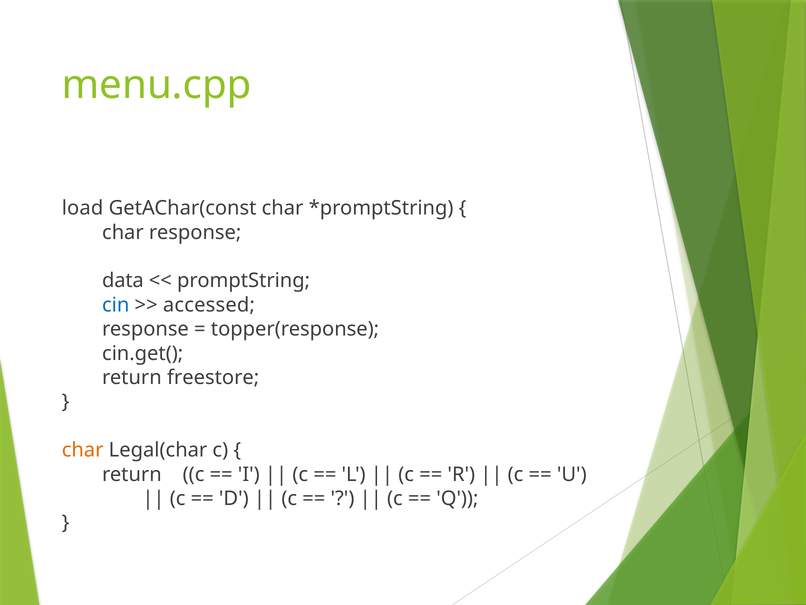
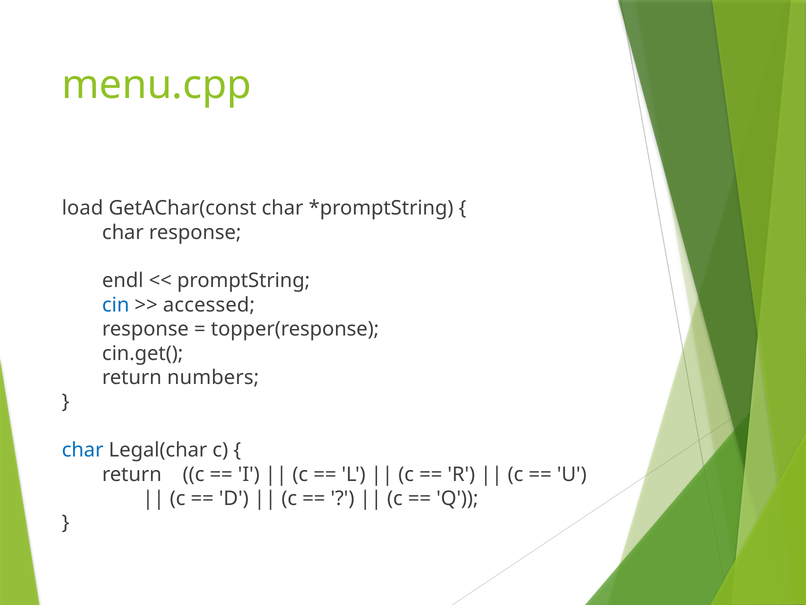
data: data -> endl
freestore: freestore -> numbers
char at (83, 450) colour: orange -> blue
